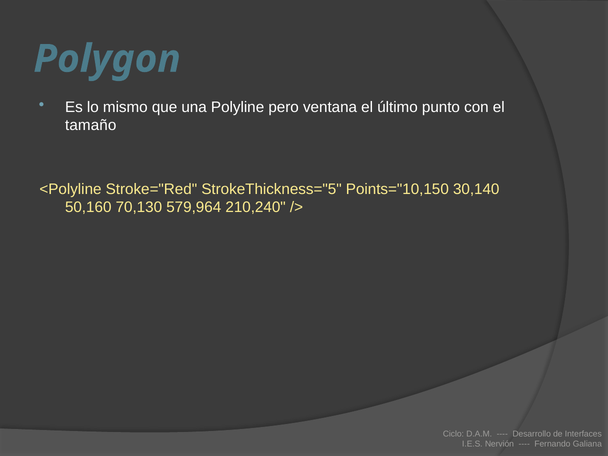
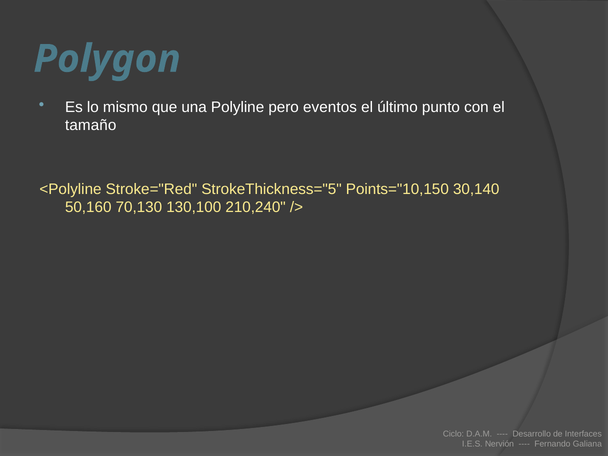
ventana: ventana -> eventos
579,964: 579,964 -> 130,100
